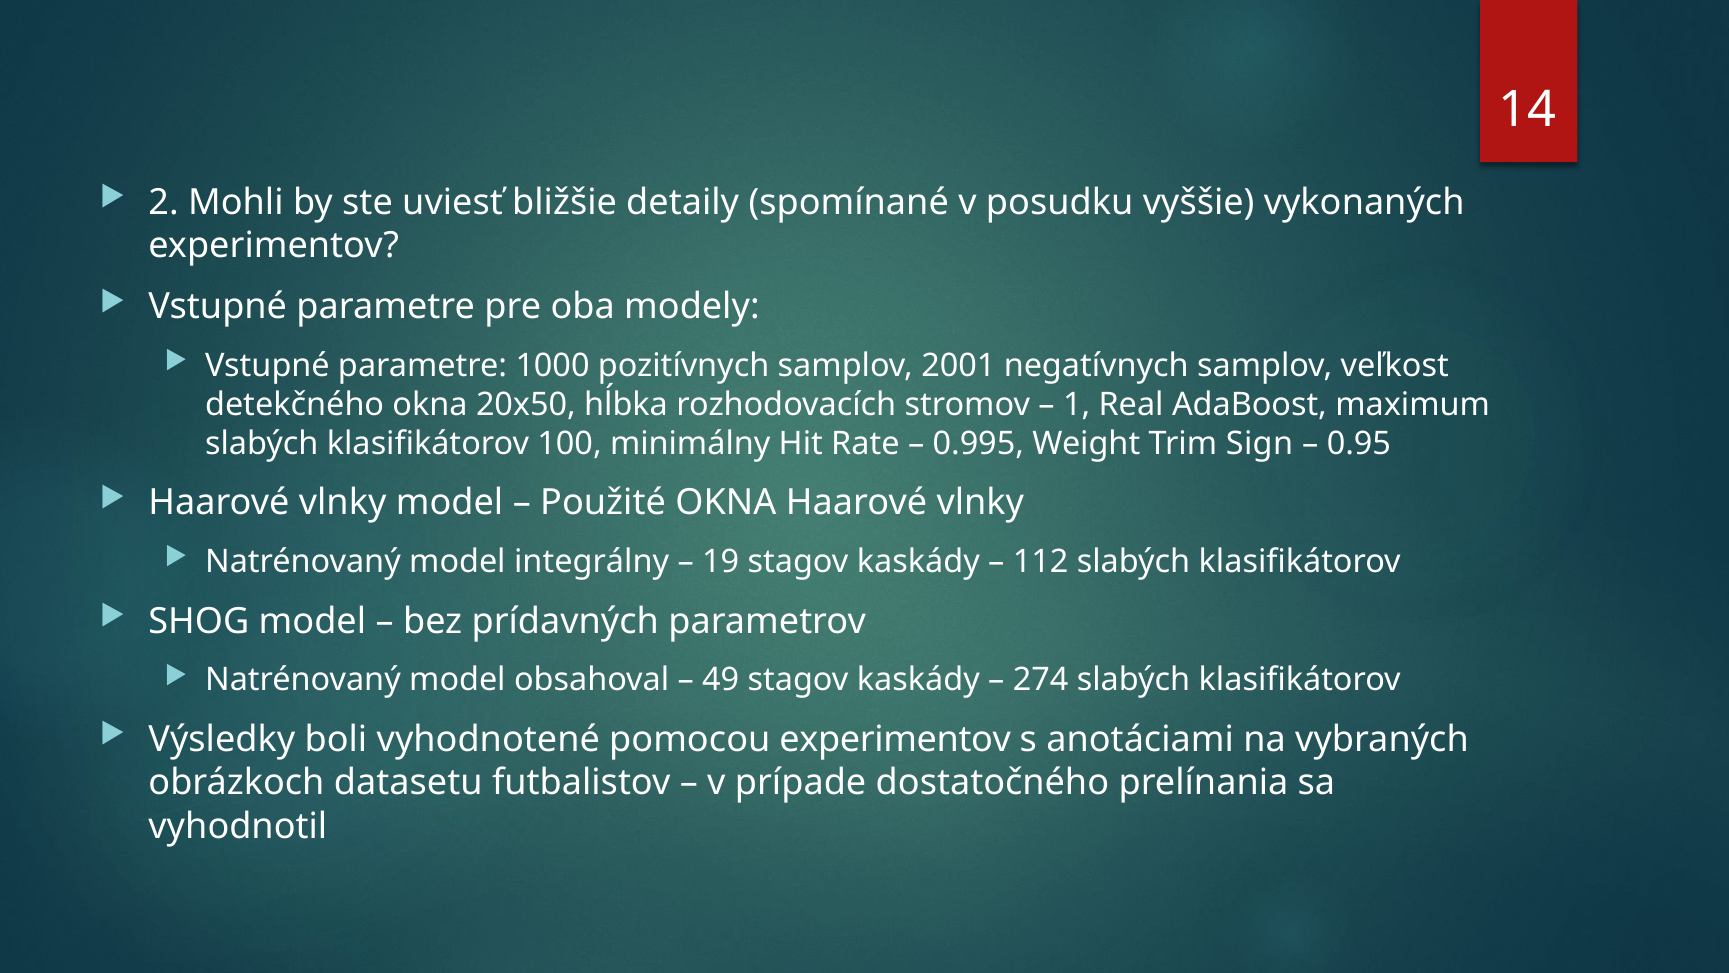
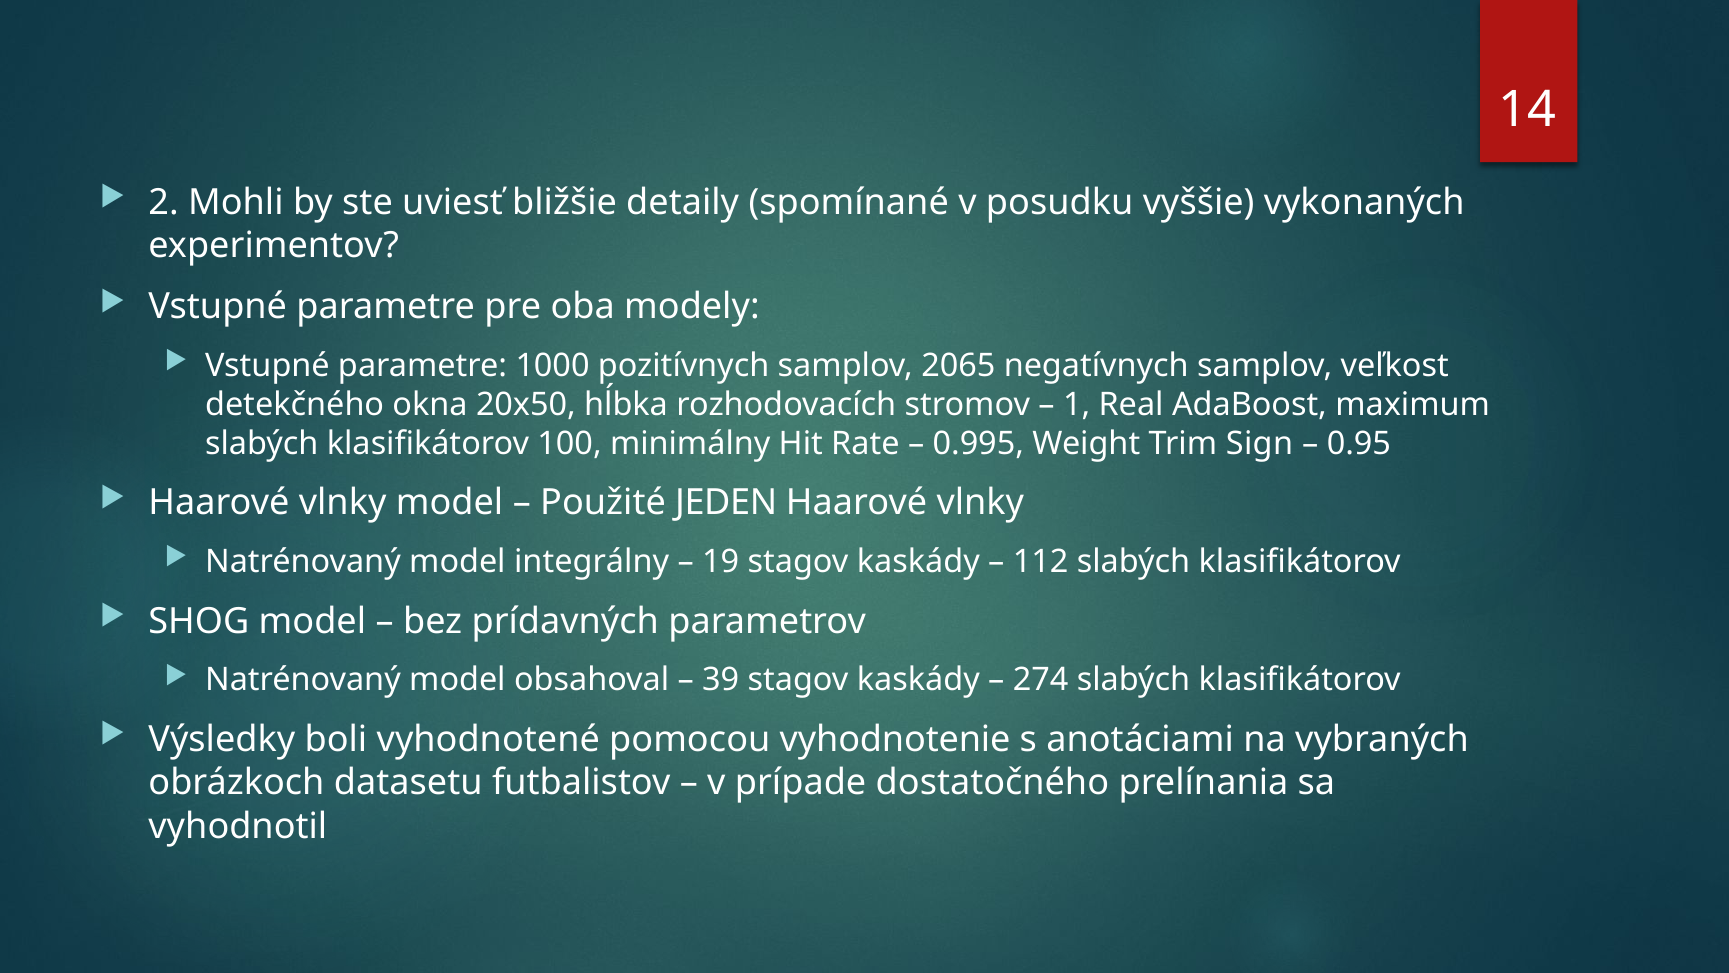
2001: 2001 -> 2065
Použité OKNA: OKNA -> JEDEN
49: 49 -> 39
pomocou experimentov: experimentov -> vyhodnotenie
